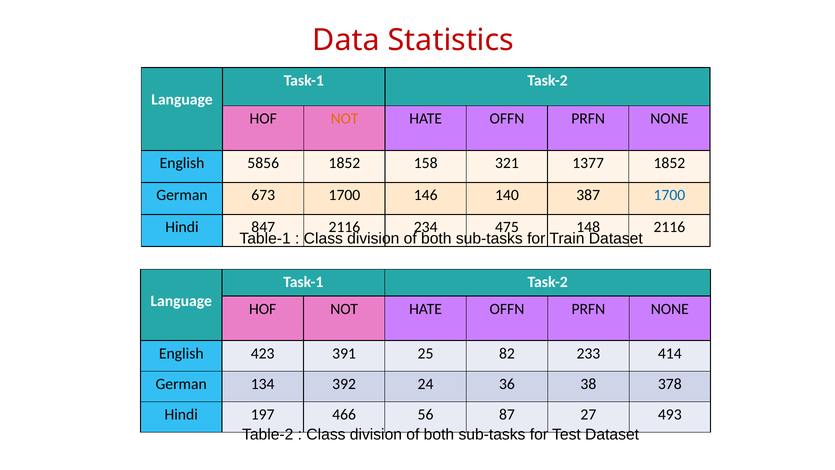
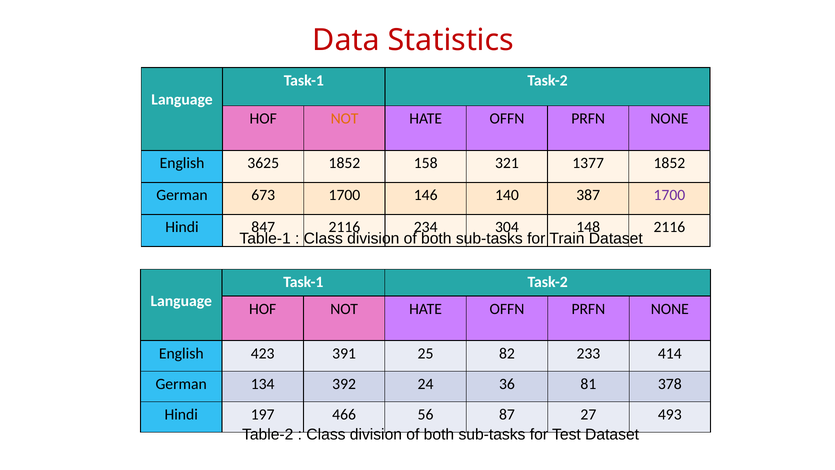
5856: 5856 -> 3625
1700 at (669, 195) colour: blue -> purple
475: 475 -> 304
38: 38 -> 81
